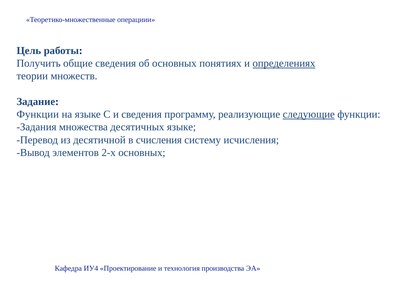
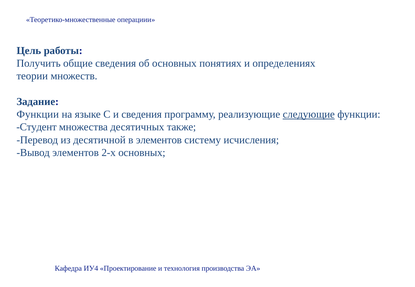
определениях underline: present -> none
Задания: Задания -> Студент
десятичных языке: языке -> также
в счисления: счисления -> элементов
